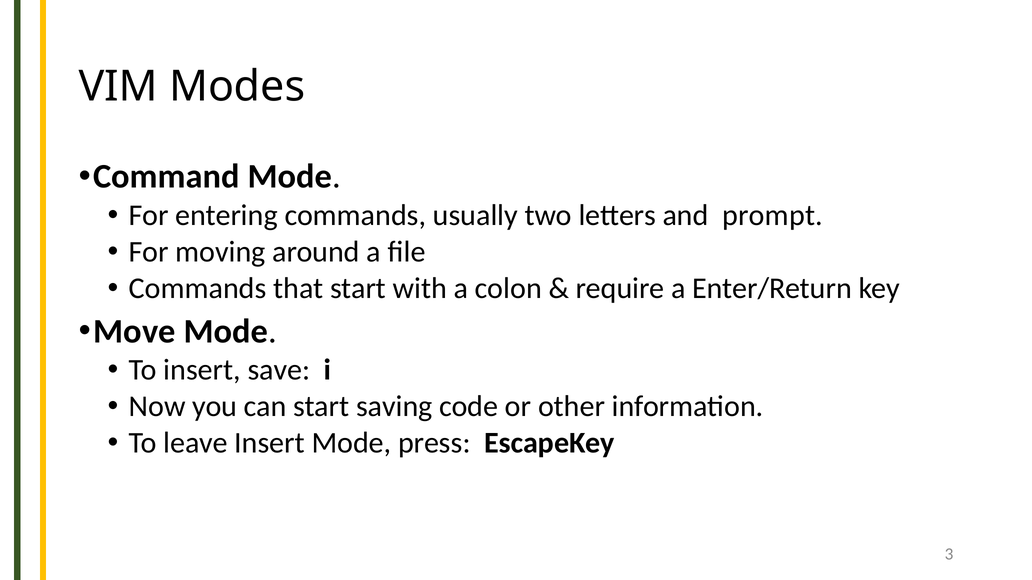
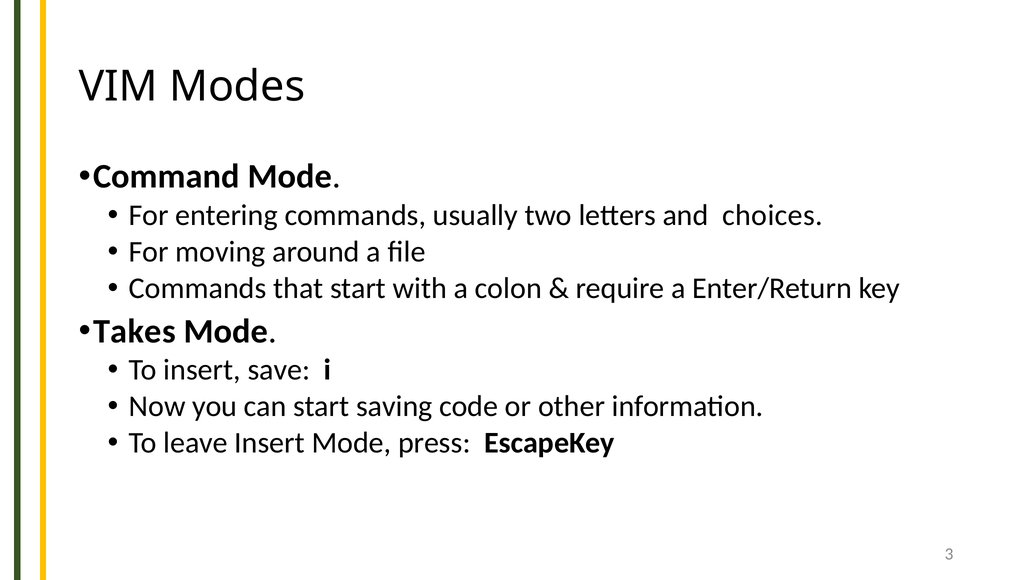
prompt: prompt -> choices
Move: Move -> Takes
